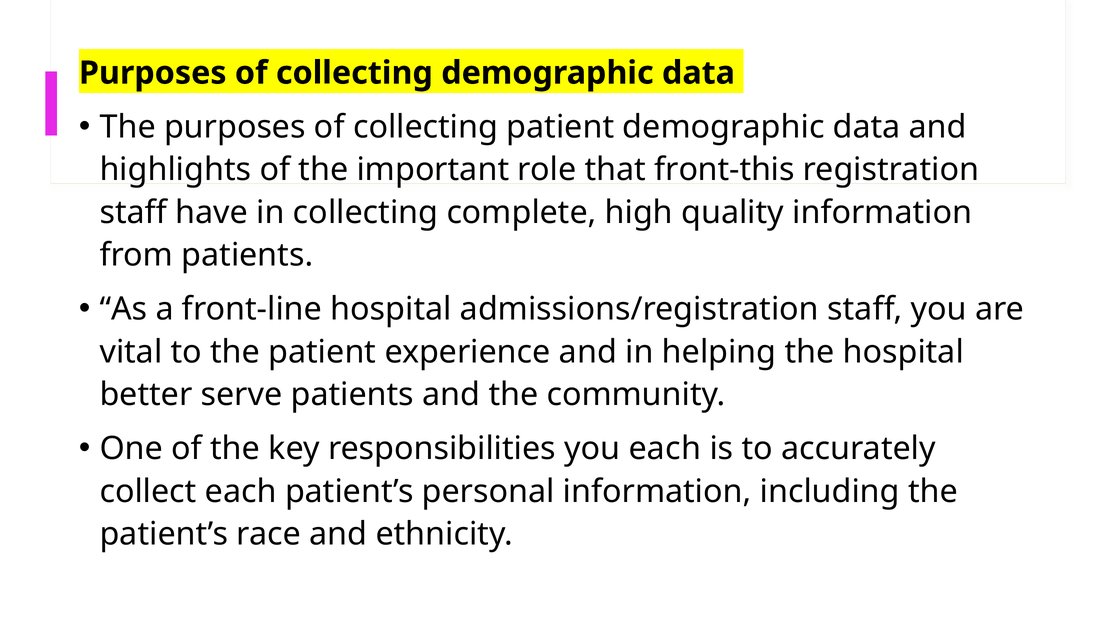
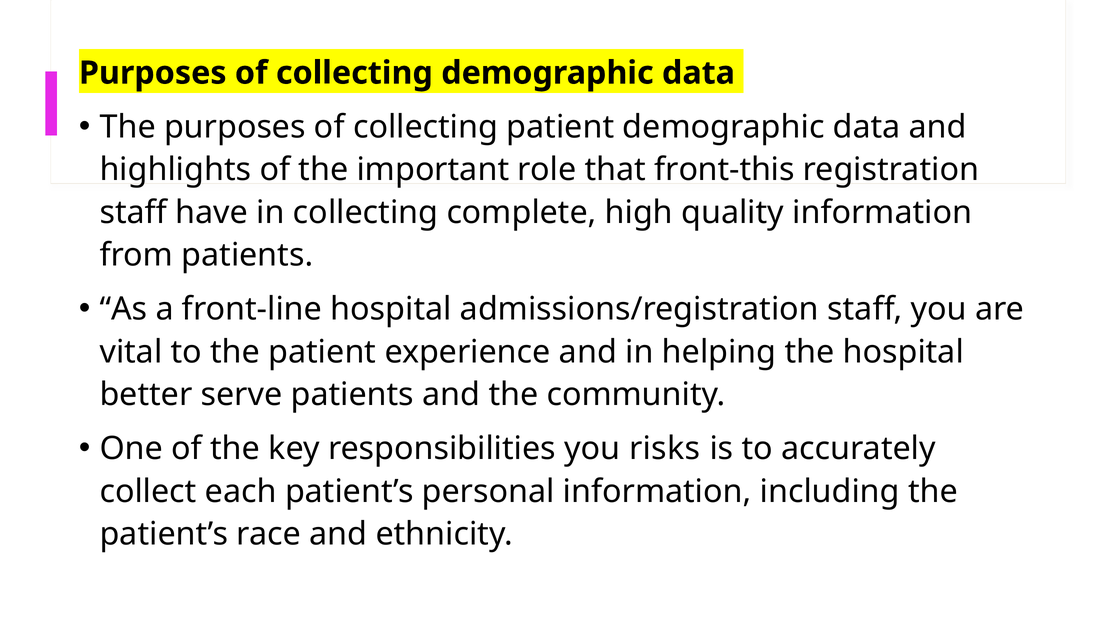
you each: each -> risks
